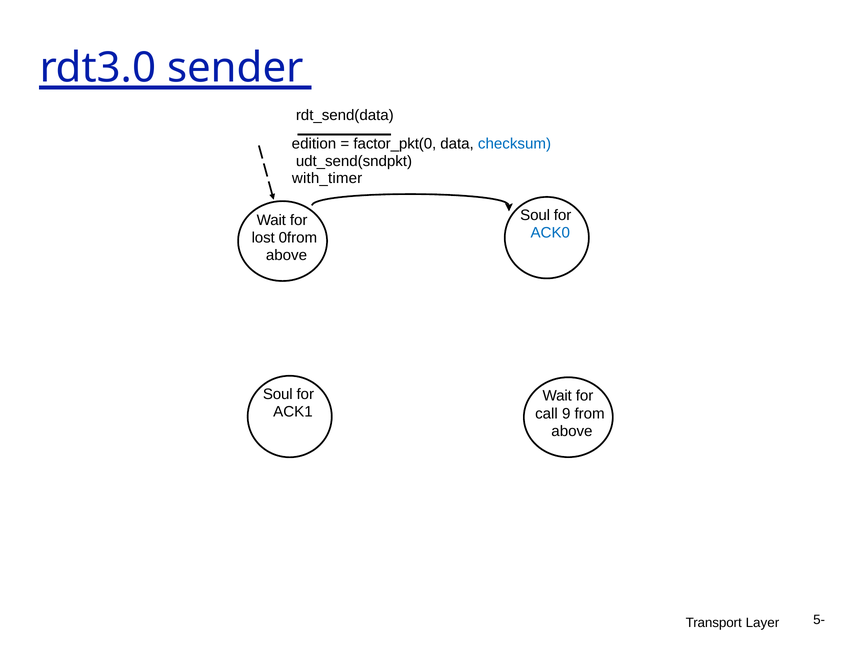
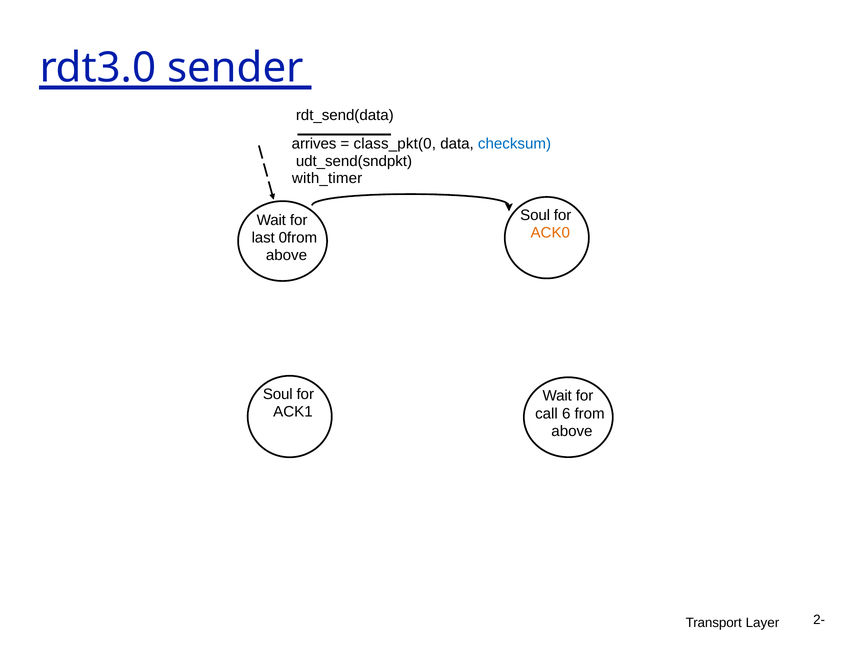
edition: edition -> arrives
factor_pkt(0: factor_pkt(0 -> class_pkt(0
ACK0 colour: blue -> orange
lost: lost -> last
9: 9 -> 6
5-: 5- -> 2-
